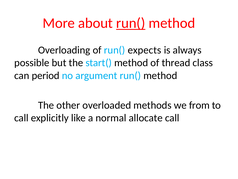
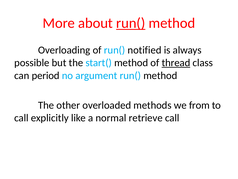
expects: expects -> notified
thread underline: none -> present
allocate: allocate -> retrieve
